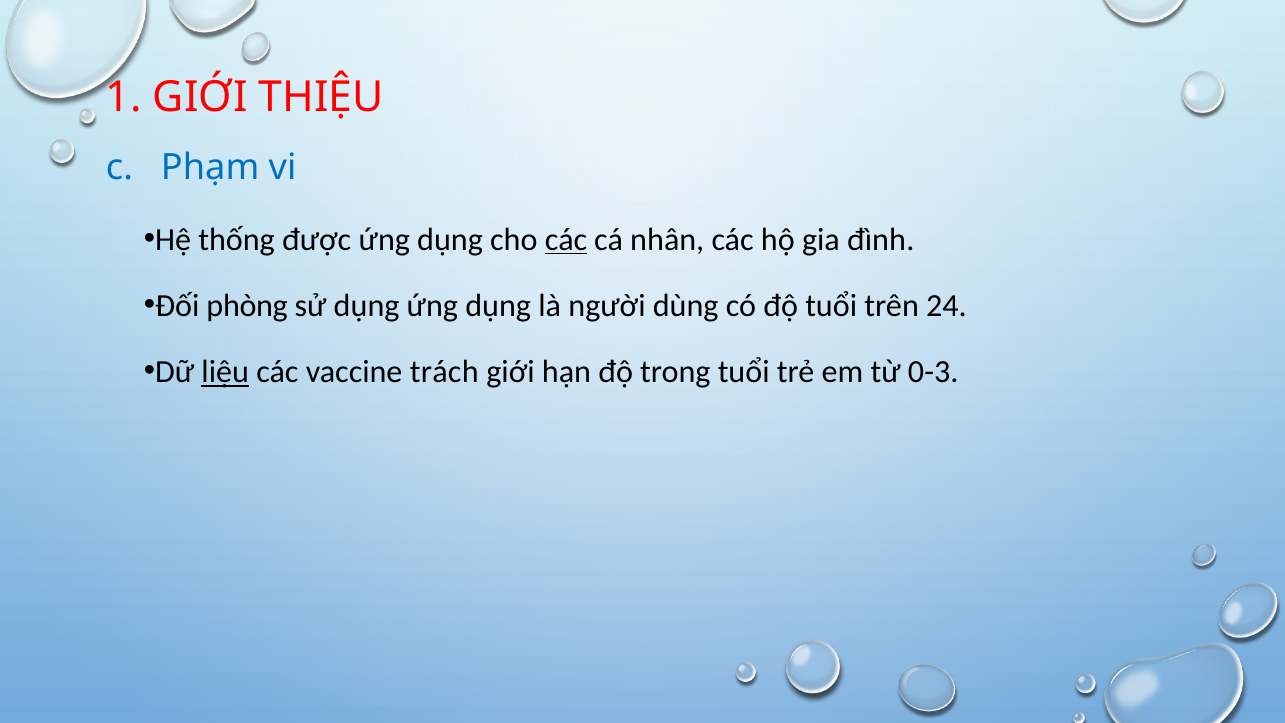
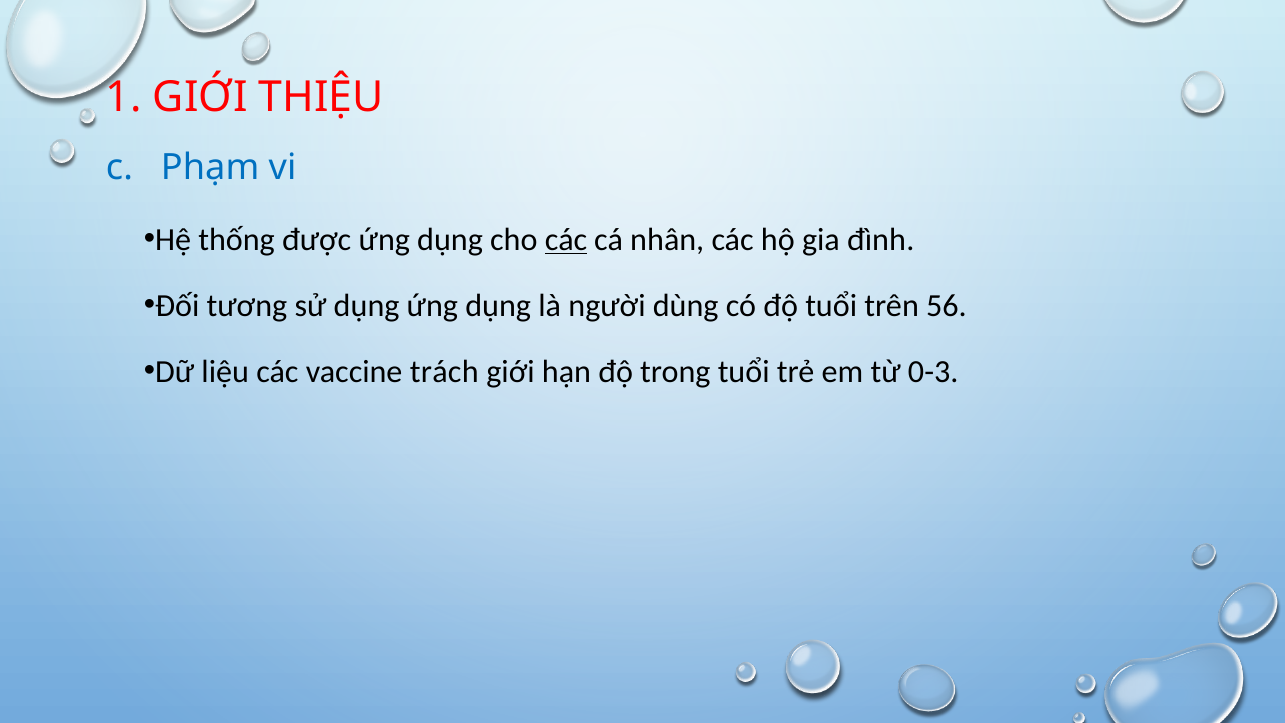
phòng: phòng -> tương
24: 24 -> 56
liệu underline: present -> none
